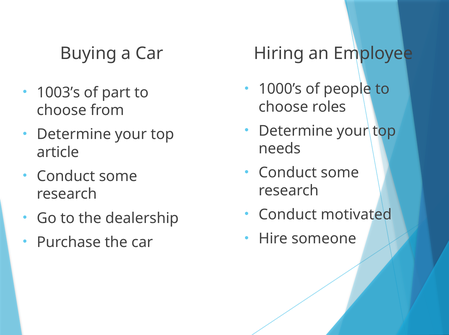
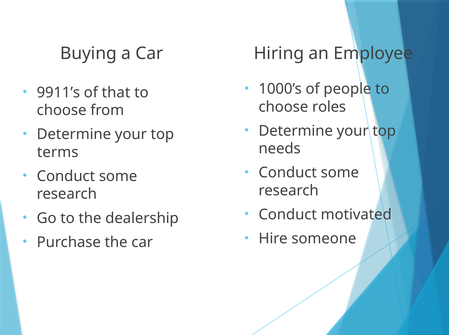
1003’s: 1003’s -> 9911’s
part: part -> that
article: article -> terms
